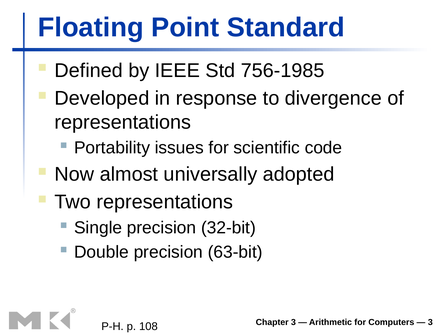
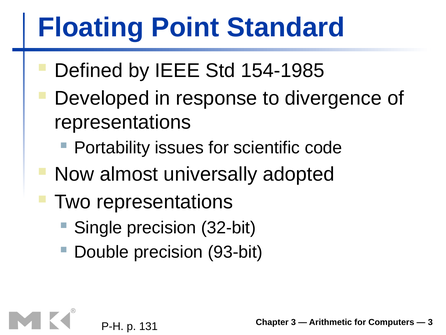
756-1985: 756-1985 -> 154-1985
63-bit: 63-bit -> 93-bit
108: 108 -> 131
